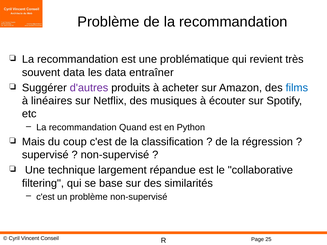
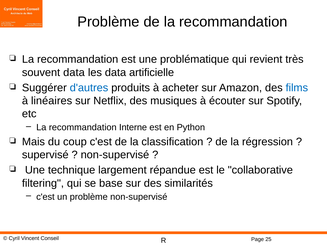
entraîner: entraîner -> artificielle
d'autres colour: purple -> blue
Quand: Quand -> Interne
